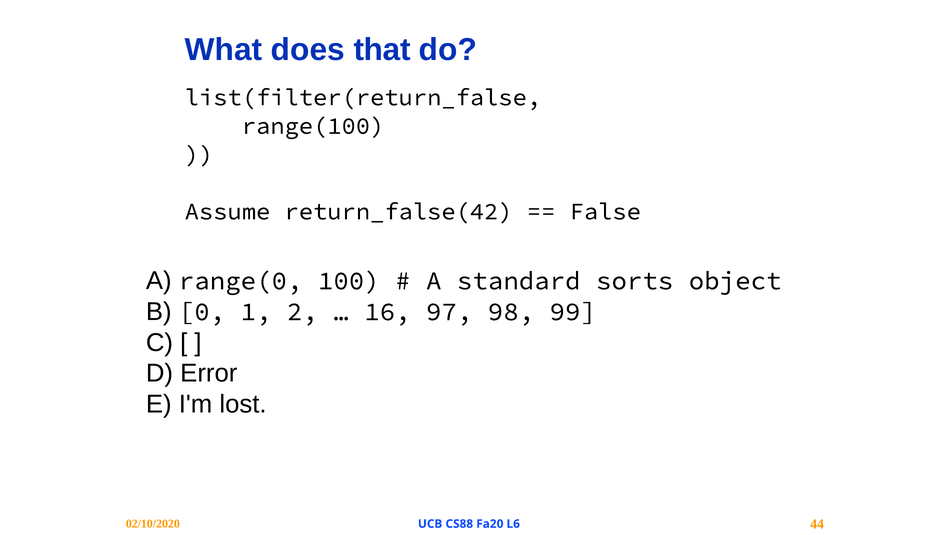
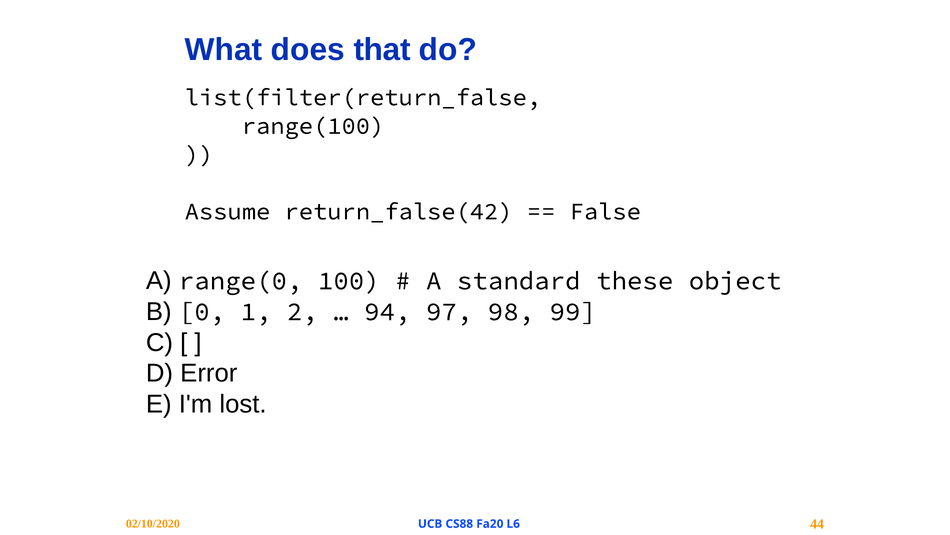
sorts: sorts -> these
16: 16 -> 94
